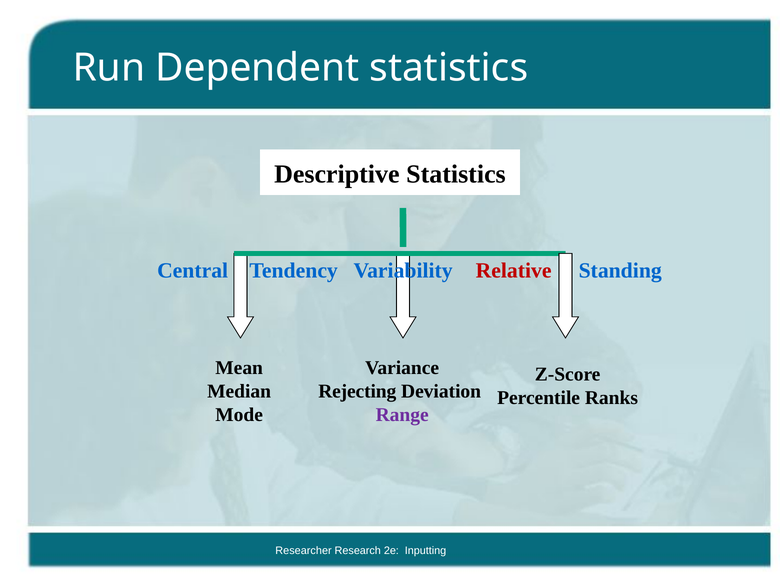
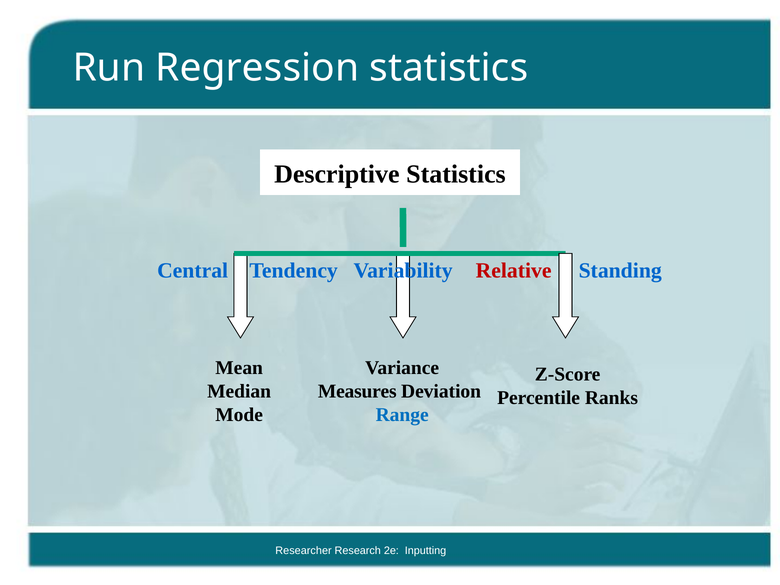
Dependent: Dependent -> Regression
Rejecting: Rejecting -> Measures
Range colour: purple -> blue
